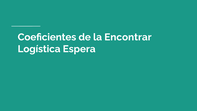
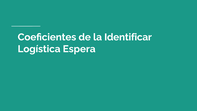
Encontrar: Encontrar -> Identificar
